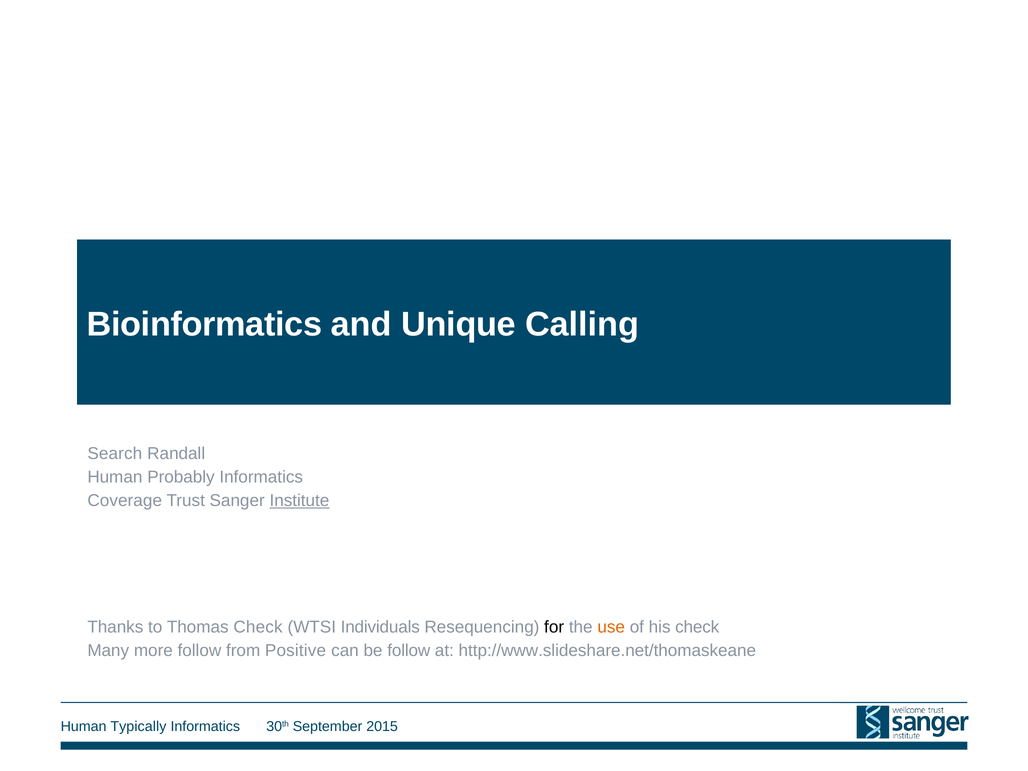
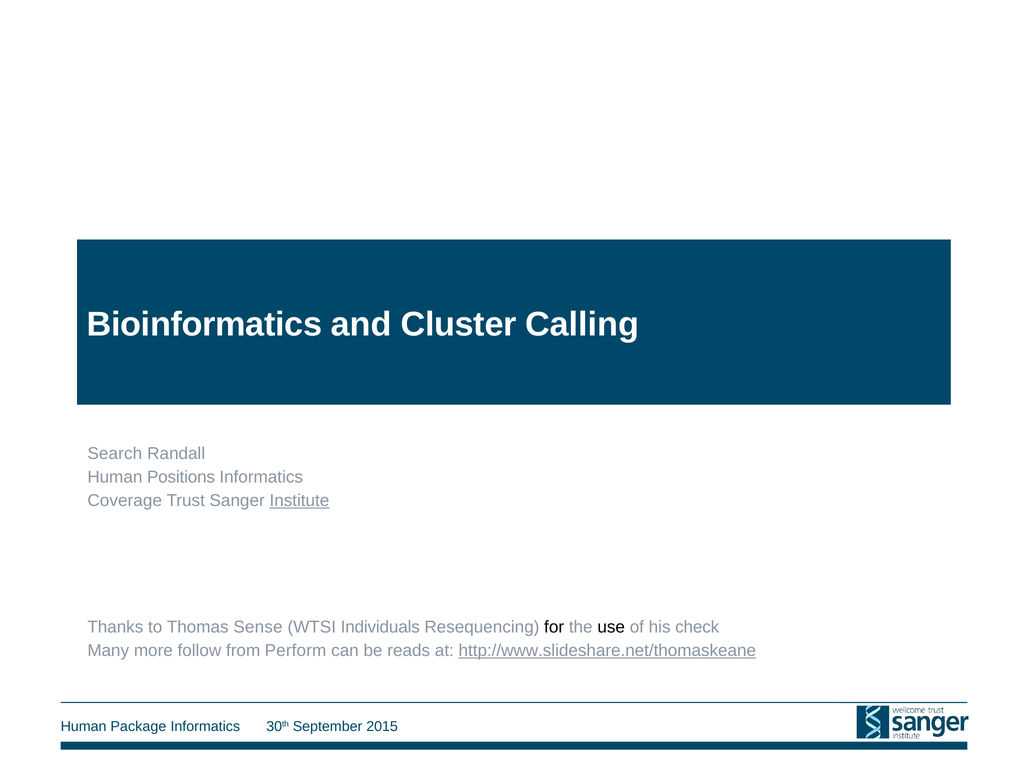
Unique: Unique -> Cluster
Probably: Probably -> Positions
Thomas Check: Check -> Sense
use colour: orange -> black
Positive: Positive -> Perform
be follow: follow -> reads
http://www.slideshare.net/thomaskeane underline: none -> present
Typically: Typically -> Package
